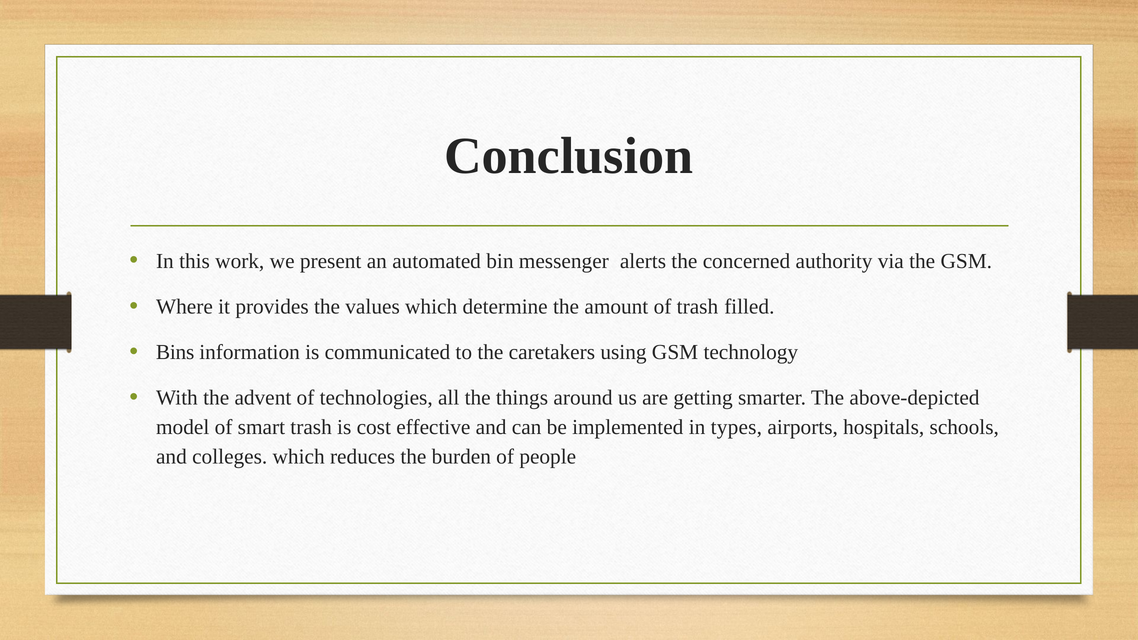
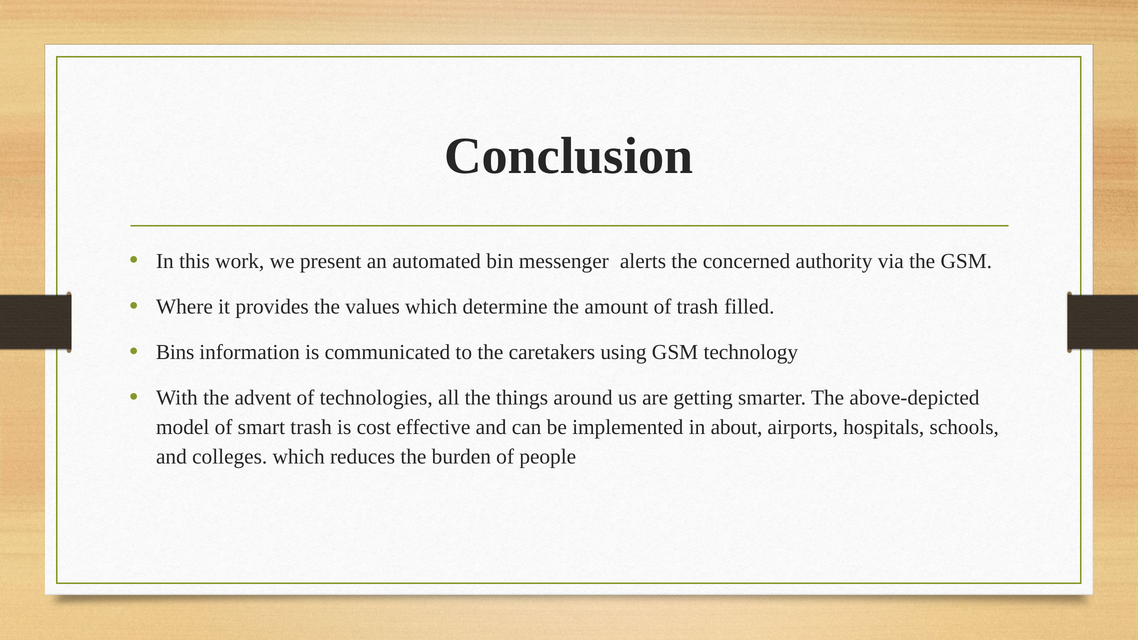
types: types -> about
